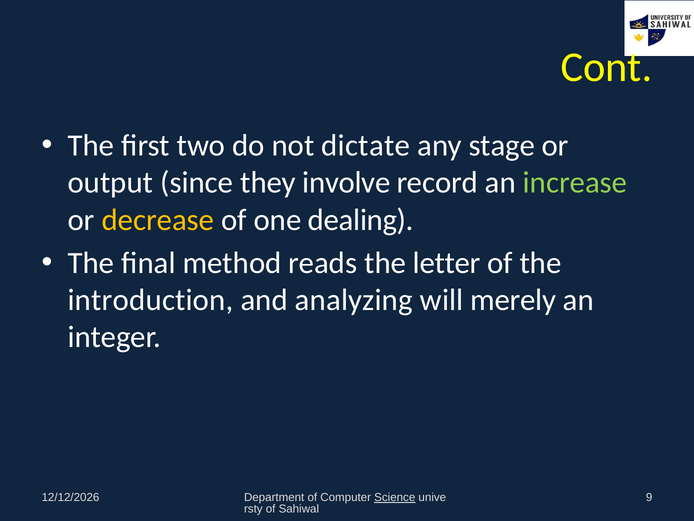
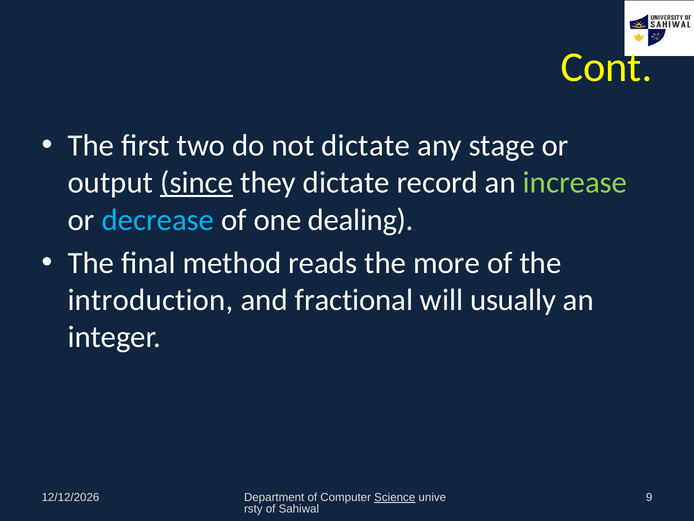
since underline: none -> present
they involve: involve -> dictate
decrease colour: yellow -> light blue
letter: letter -> more
analyzing: analyzing -> fractional
merely: merely -> usually
